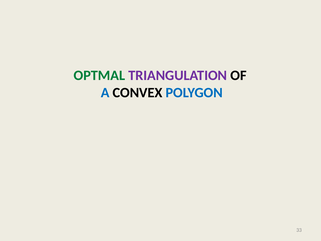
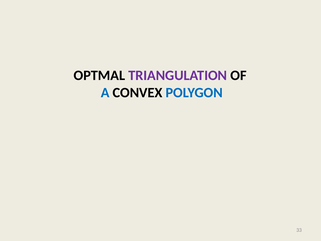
OPTMAL colour: green -> black
